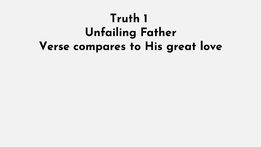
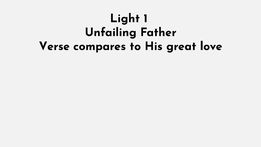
Truth: Truth -> Light
